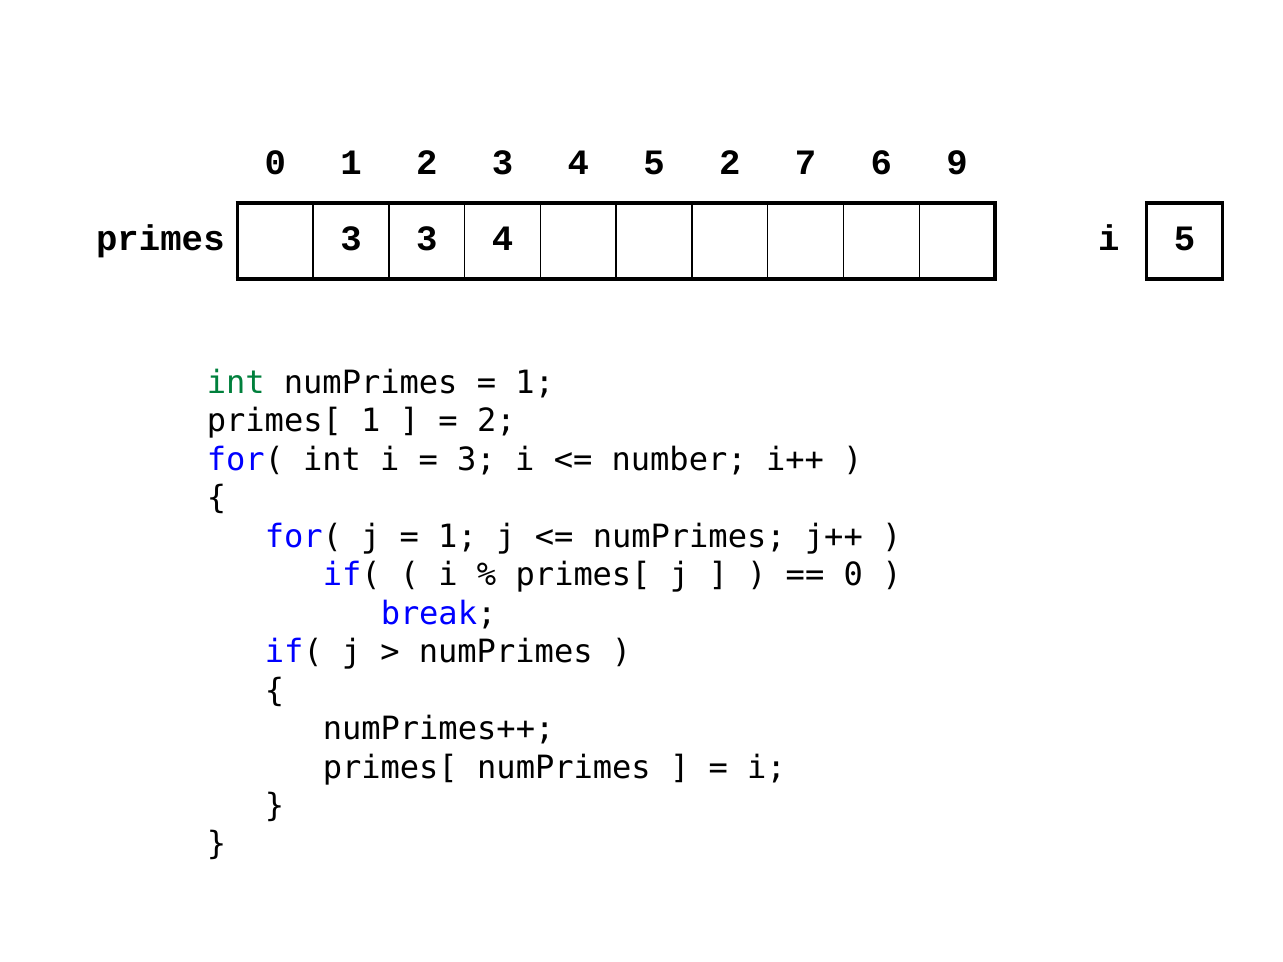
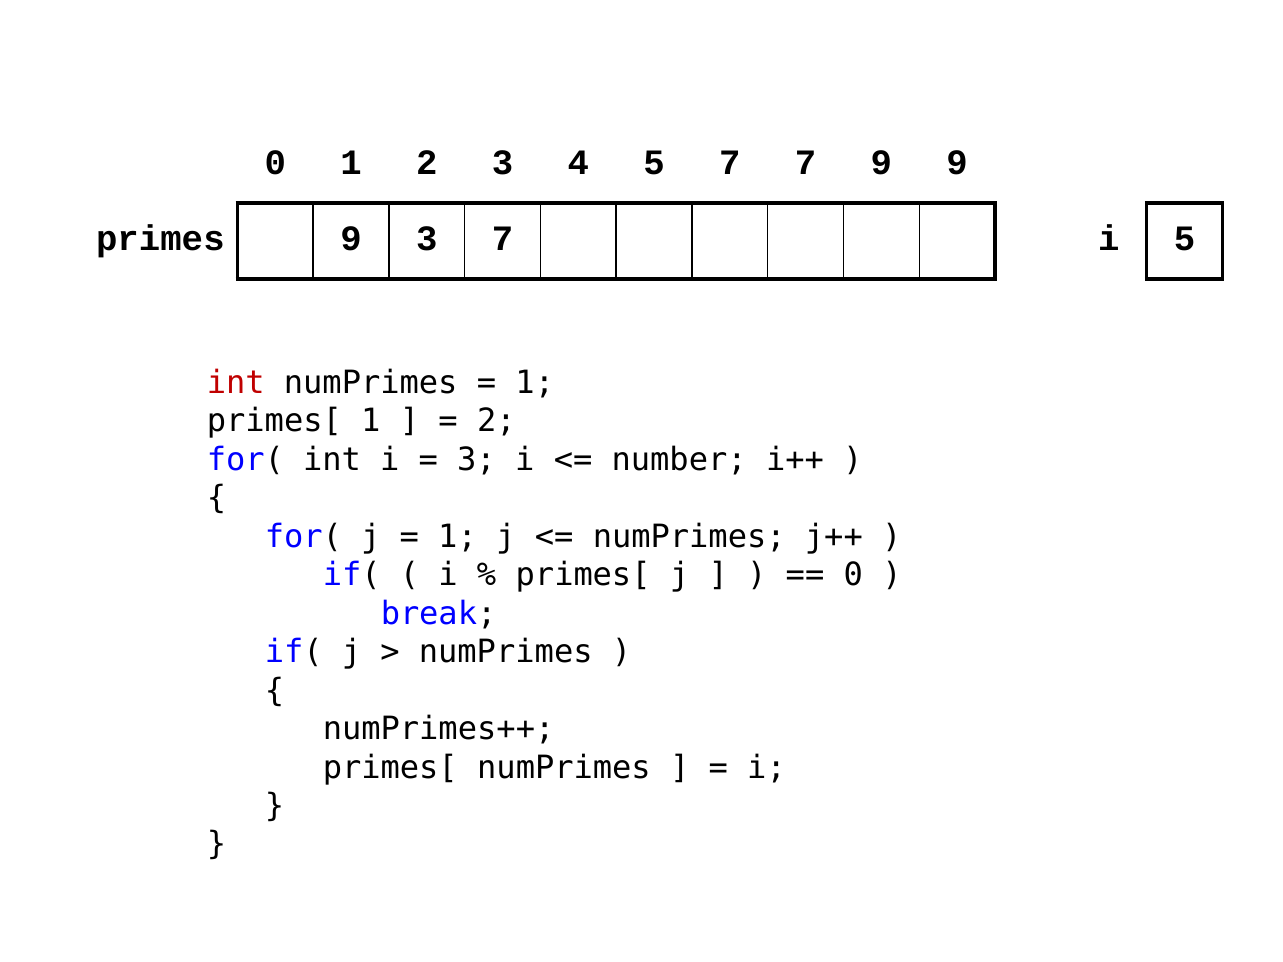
5 2: 2 -> 7
7 6: 6 -> 9
primes 3: 3 -> 9
4 at (503, 239): 4 -> 7
int at (236, 383) colour: green -> red
